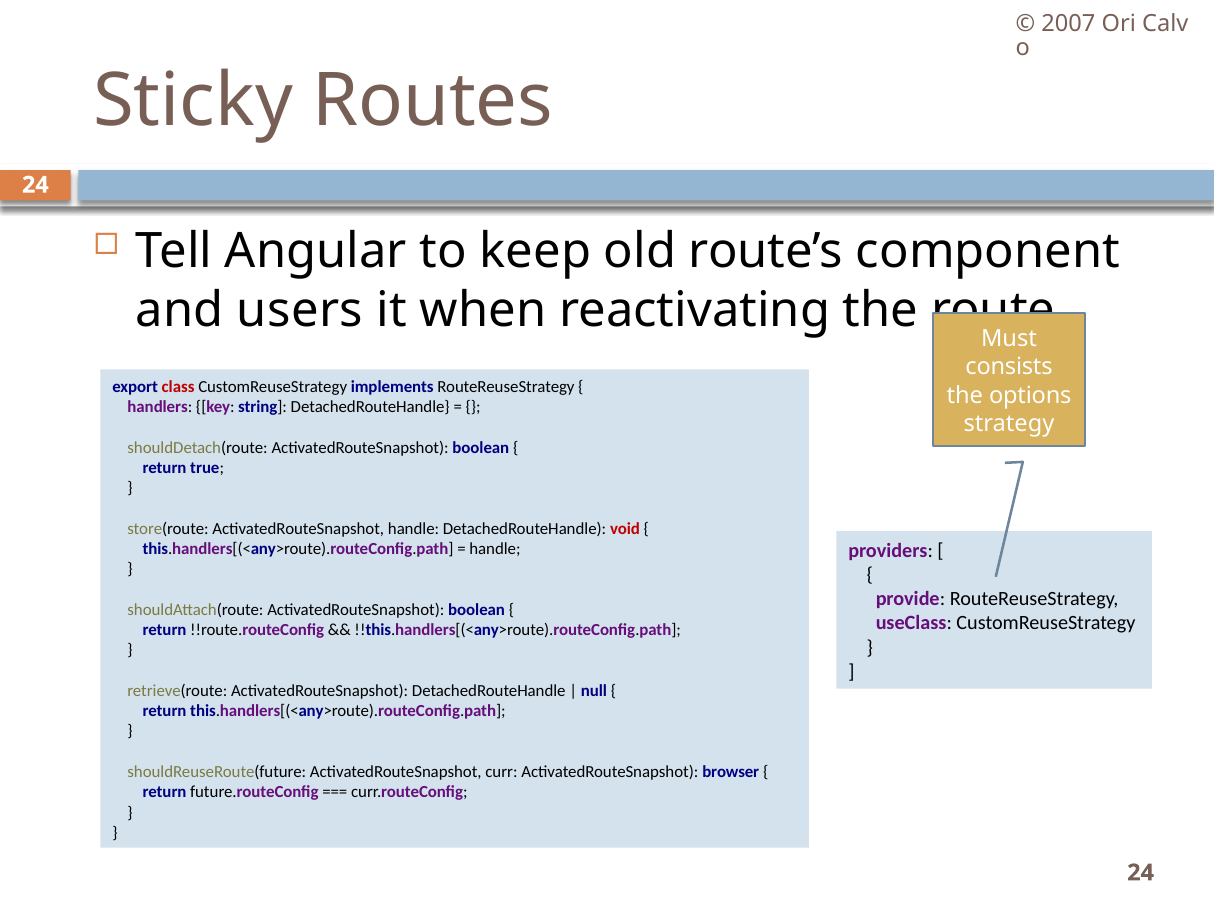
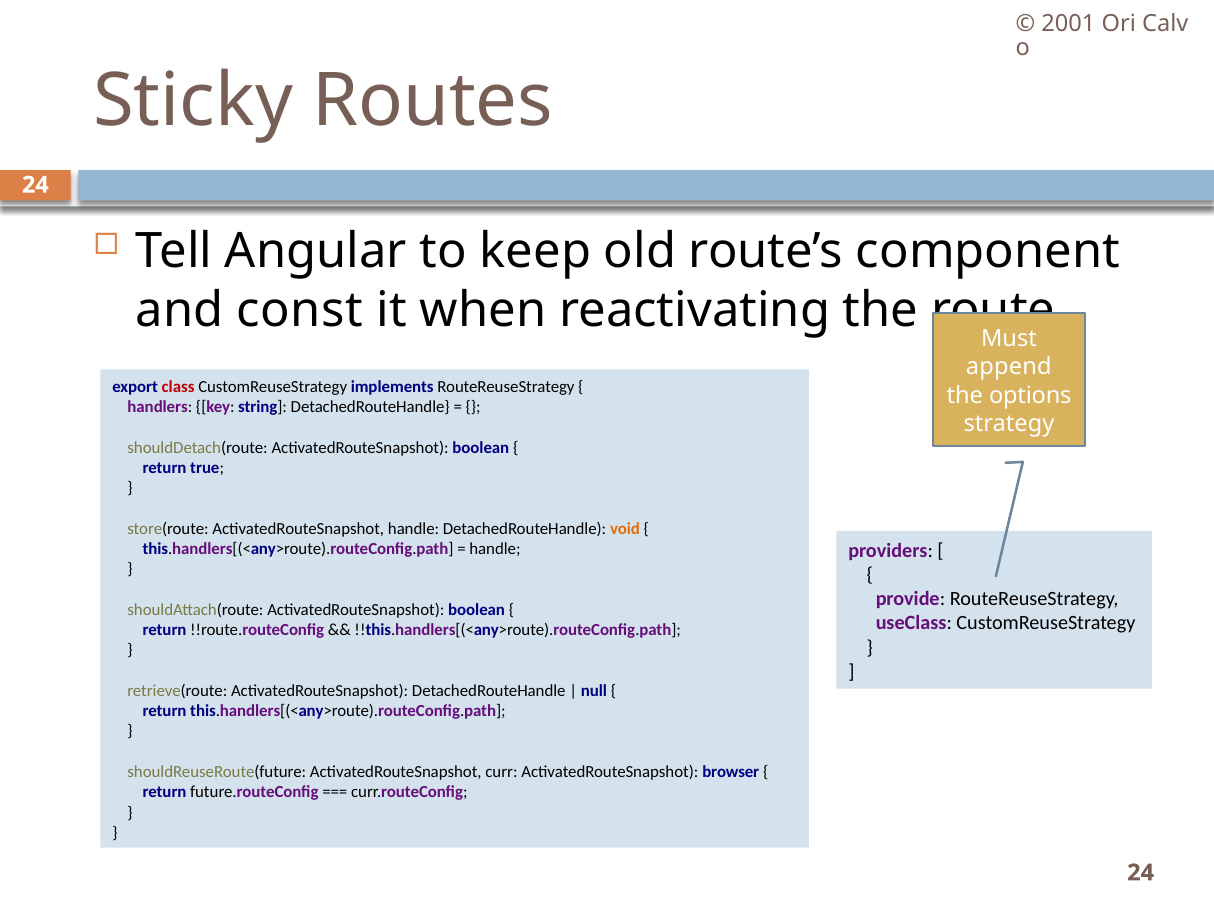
2007: 2007 -> 2001
users: users -> const
consists: consists -> append
void colour: red -> orange
